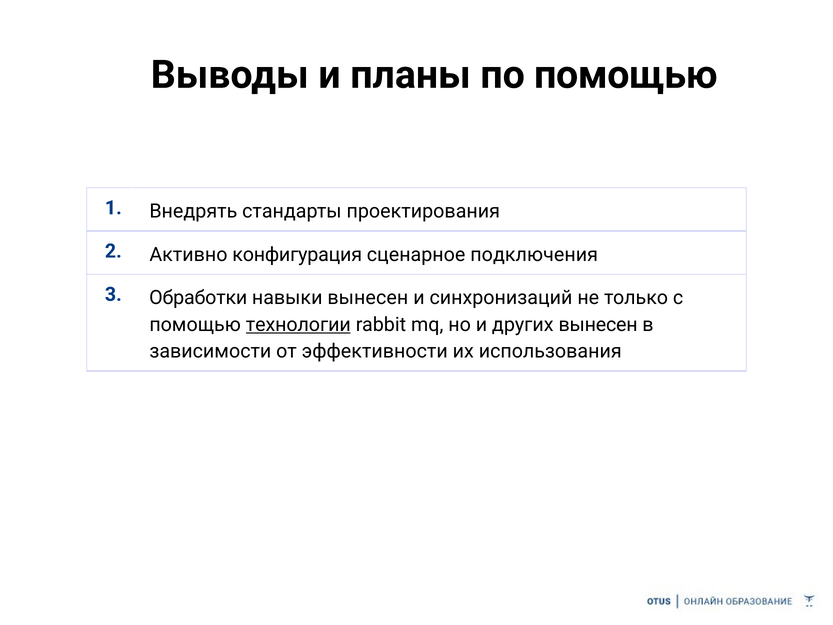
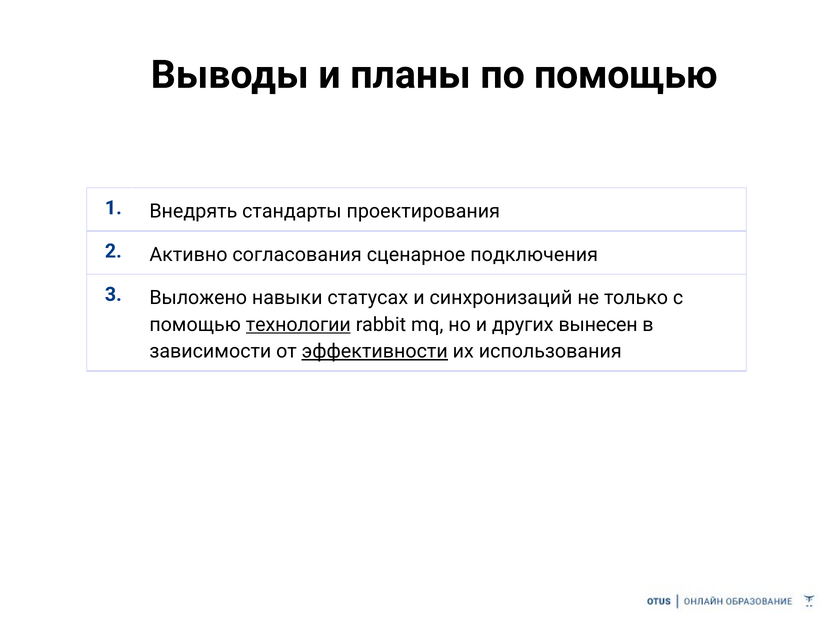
конфигурация: конфигурация -> согласования
Обработки: Обработки -> Выложено
навыки вынесен: вынесен -> статусах
эффективности underline: none -> present
